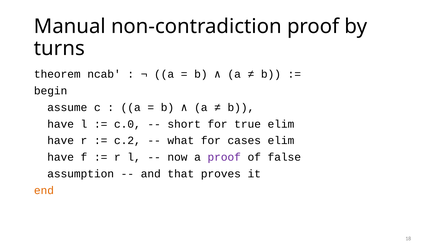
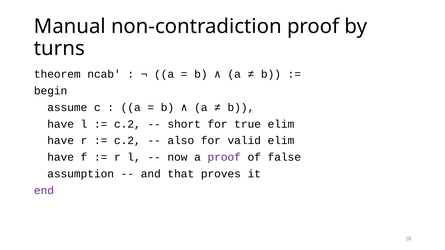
c.0 at (127, 124): c.0 -> c.2
what: what -> also
cases: cases -> valid
end colour: orange -> purple
